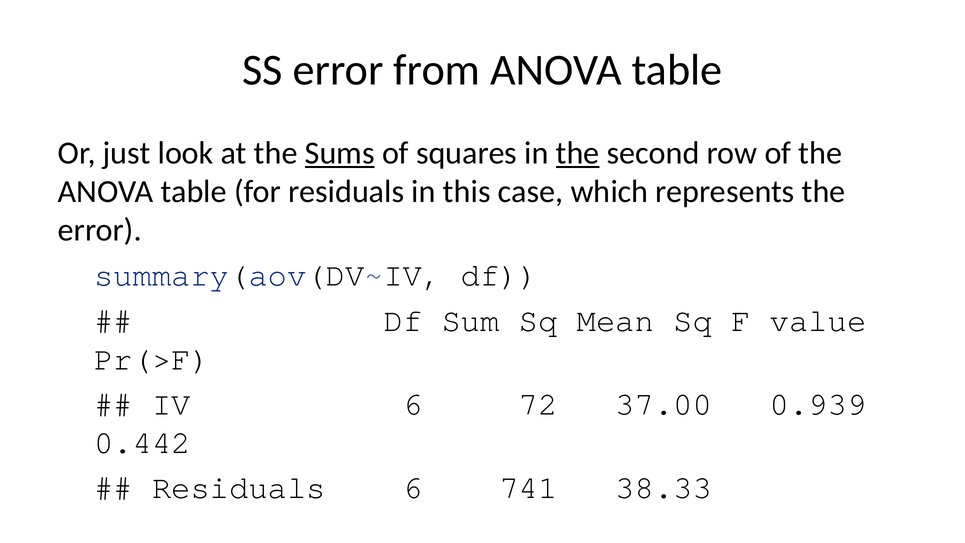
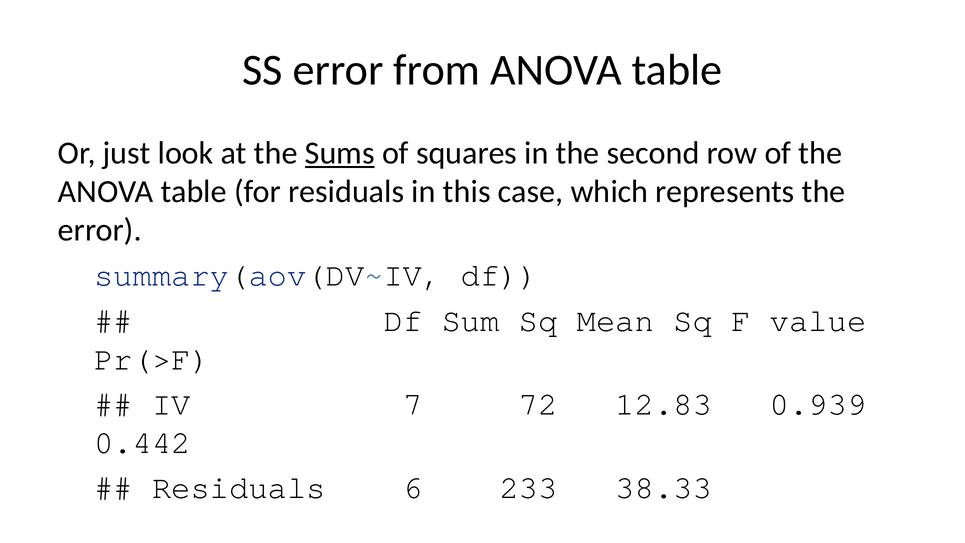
the at (578, 153) underline: present -> none
IV 6: 6 -> 7
37.00: 37.00 -> 12.83
741: 741 -> 233
